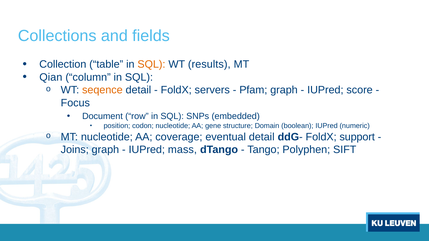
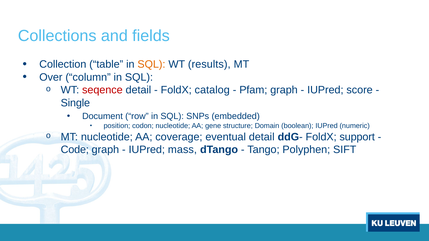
Qian: Qian -> Over
seqence colour: orange -> red
servers: servers -> catalog
Focus: Focus -> Single
Joins: Joins -> Code
